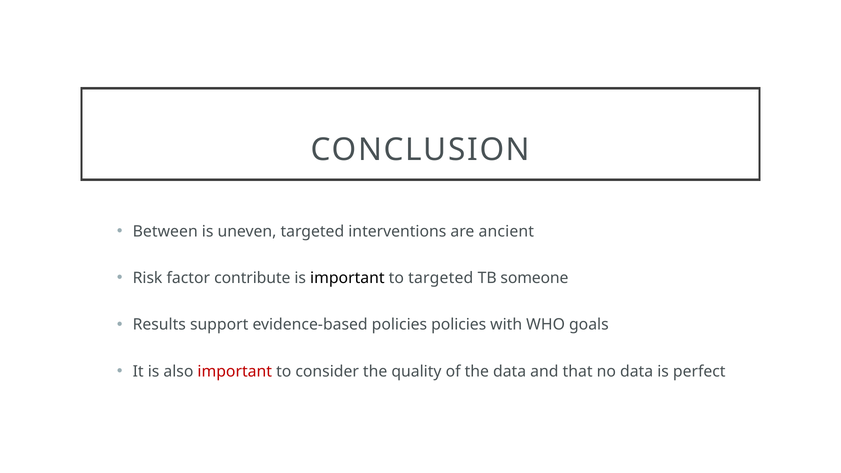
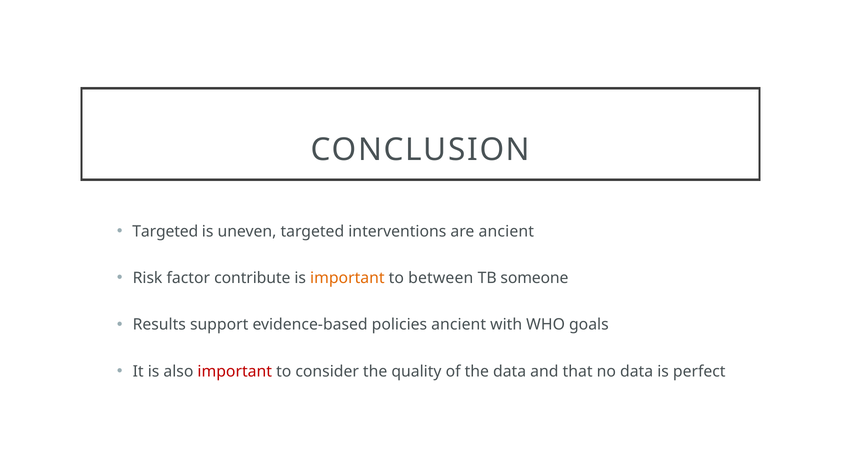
Between at (165, 232): Between -> Targeted
important at (347, 278) colour: black -> orange
to targeted: targeted -> between
policies policies: policies -> ancient
